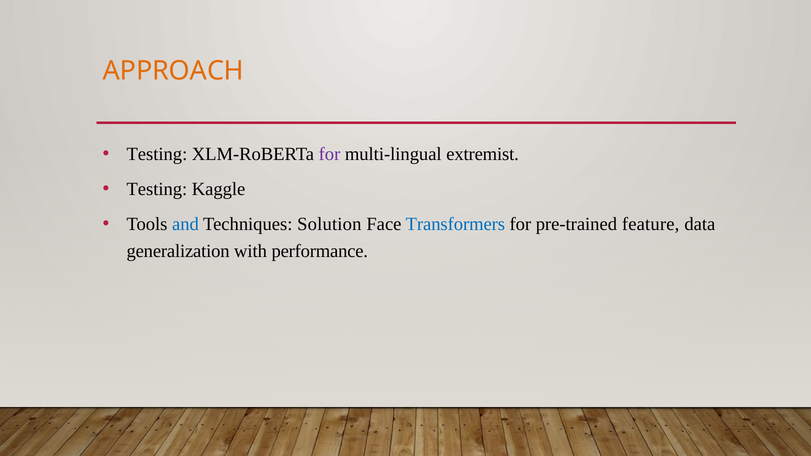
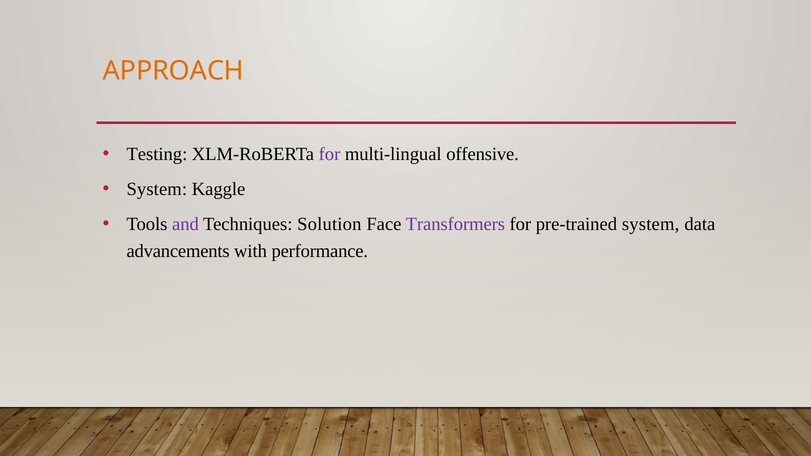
extremist: extremist -> offensive
Testing at (157, 189): Testing -> System
and colour: blue -> purple
Transformers colour: blue -> purple
pre-trained feature: feature -> system
generalization: generalization -> advancements
